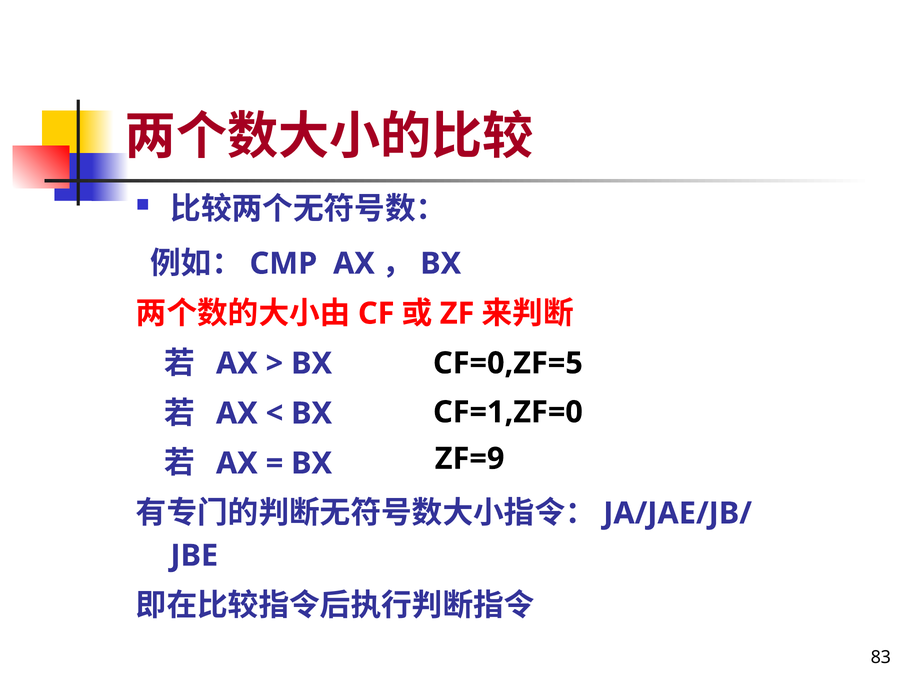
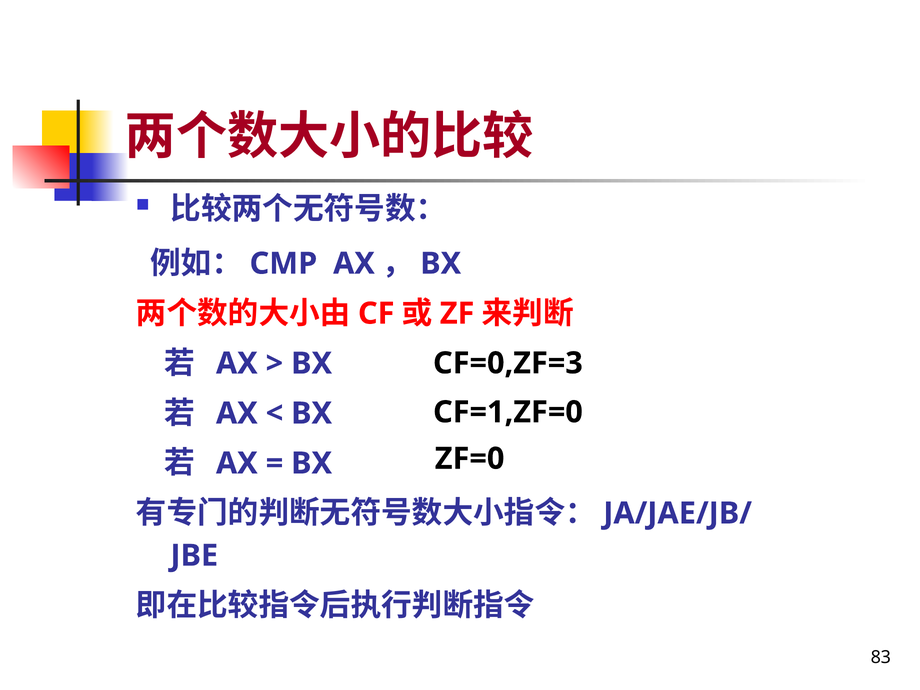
CF=0,ZF=5: CF=0,ZF=5 -> CF=0,ZF=3
ZF=9: ZF=9 -> ZF=0
